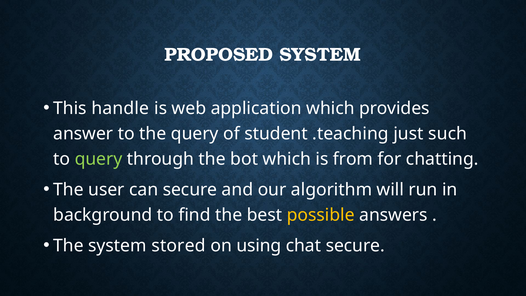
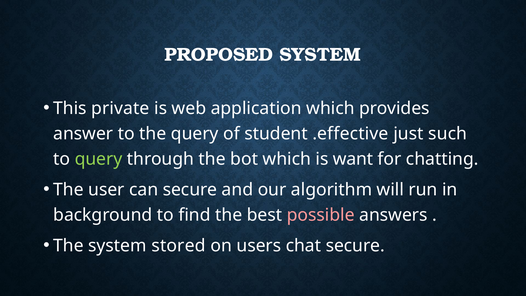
handle: handle -> private
.teaching: .teaching -> .effective
from: from -> want
possible colour: yellow -> pink
using: using -> users
